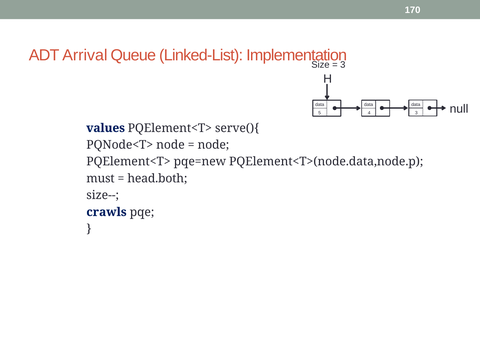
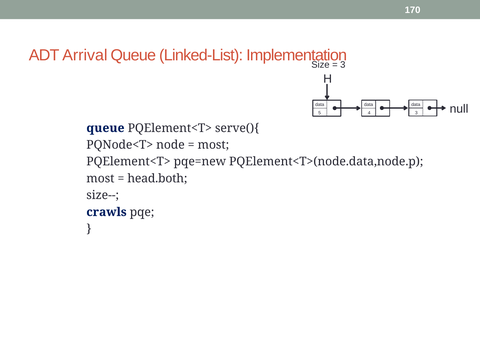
values at (106, 128): values -> queue
node at (213, 145): node -> most
must at (100, 178): must -> most
